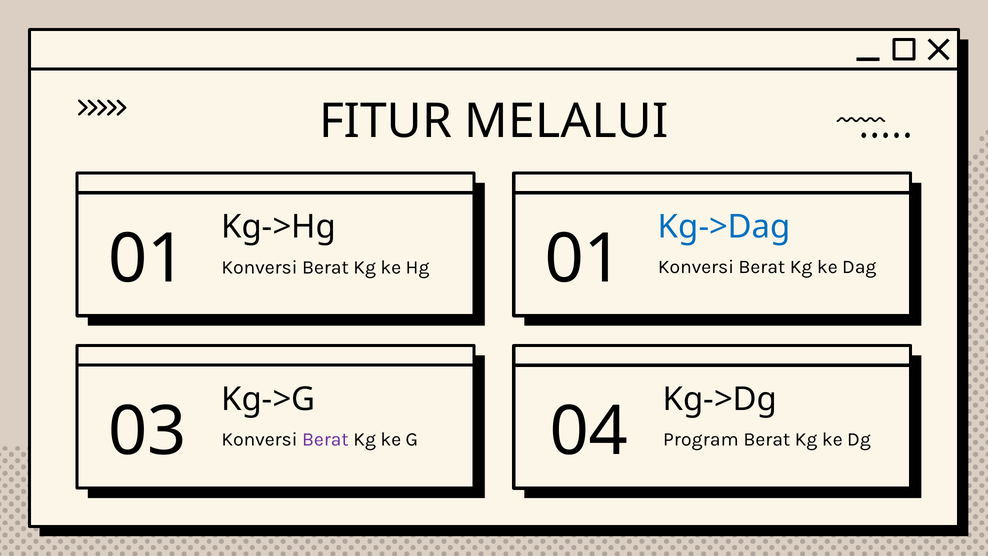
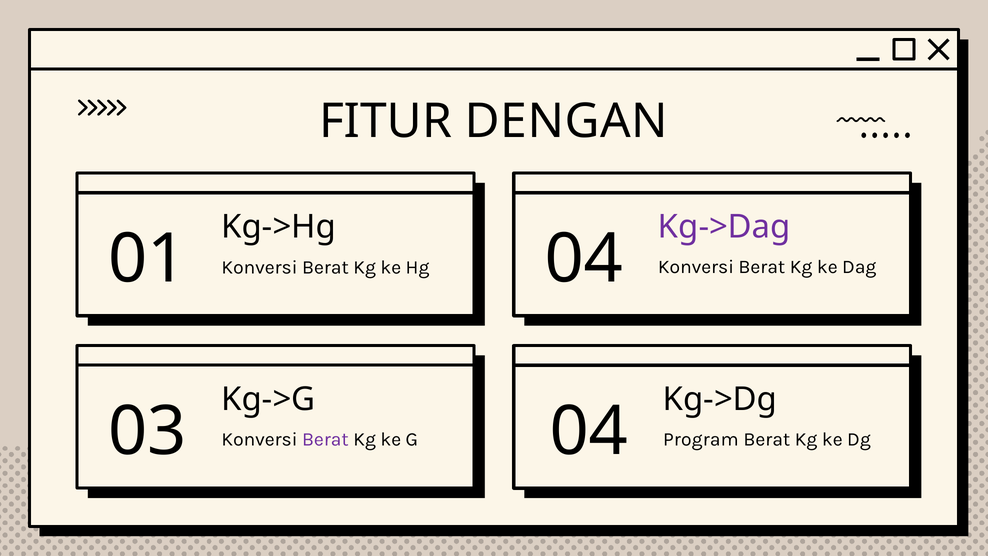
MELALUI: MELALUI -> DENGAN
Kg->Dag colour: blue -> purple
Hg 01: 01 -> 04
